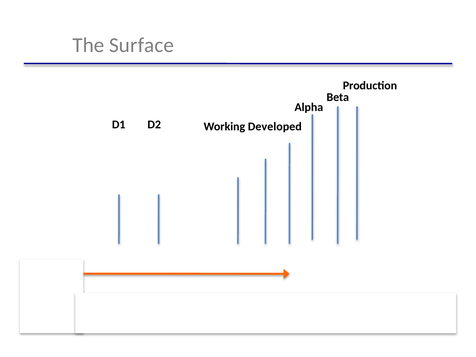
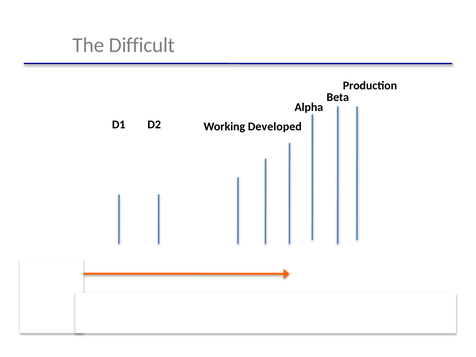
Surface: Surface -> Difficult
